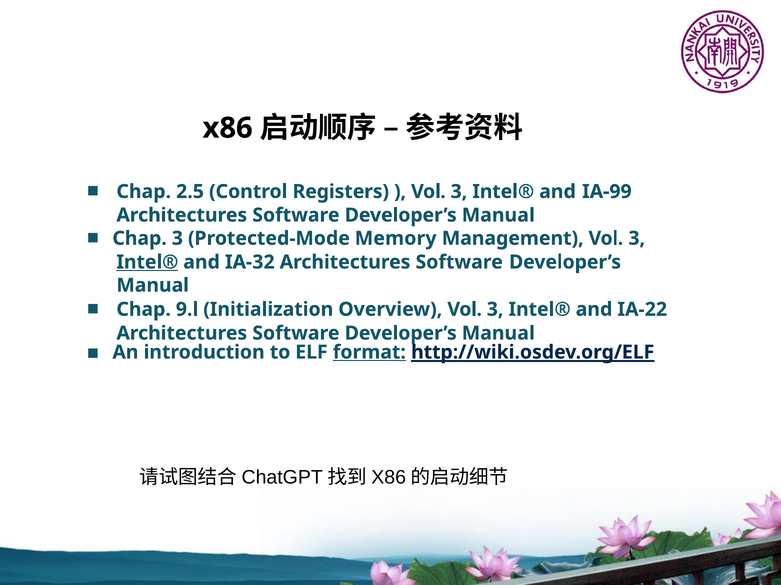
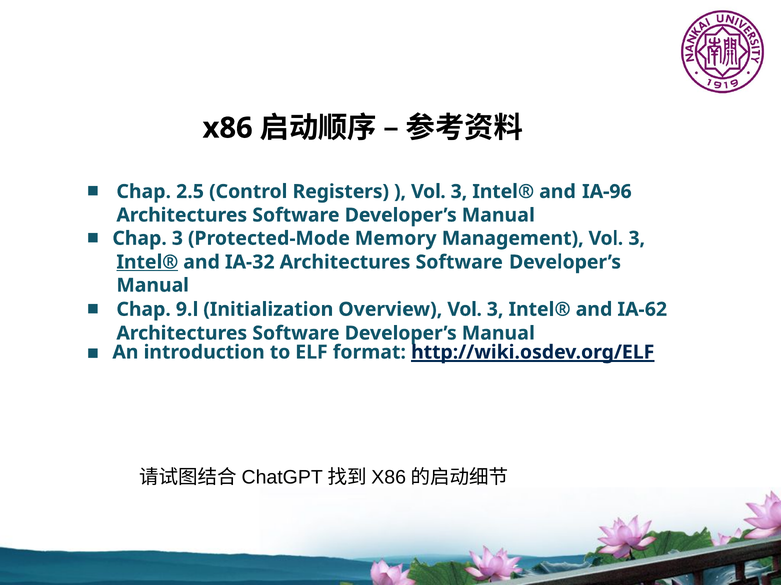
IA-99: IA-99 -> IA-96
IA-22: IA-22 -> IA-62
format underline: present -> none
